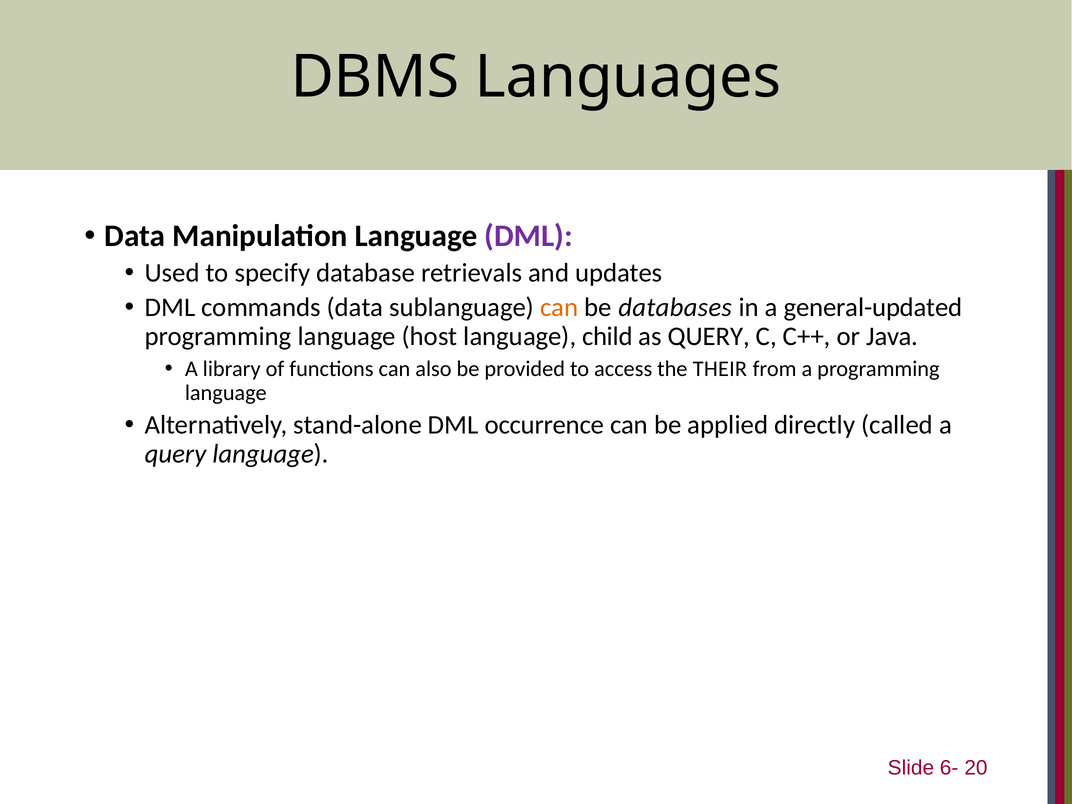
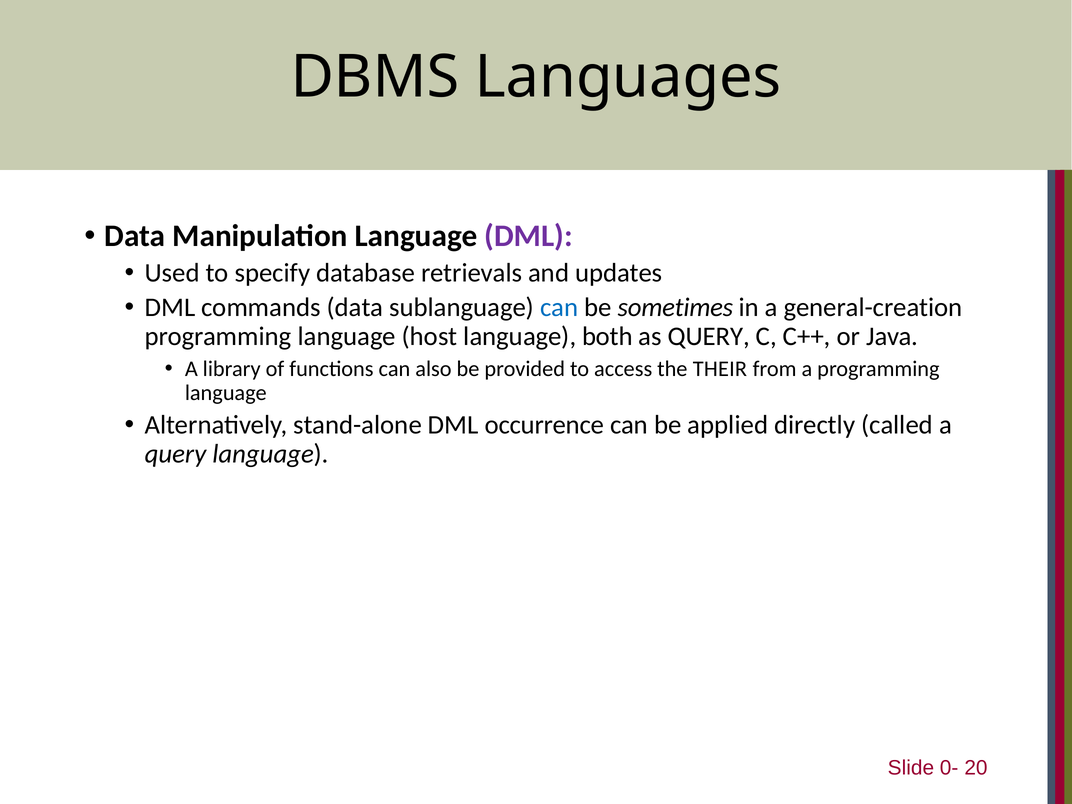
can at (559, 308) colour: orange -> blue
databases: databases -> sometimes
general-updated: general-updated -> general-creation
child: child -> both
6-: 6- -> 0-
